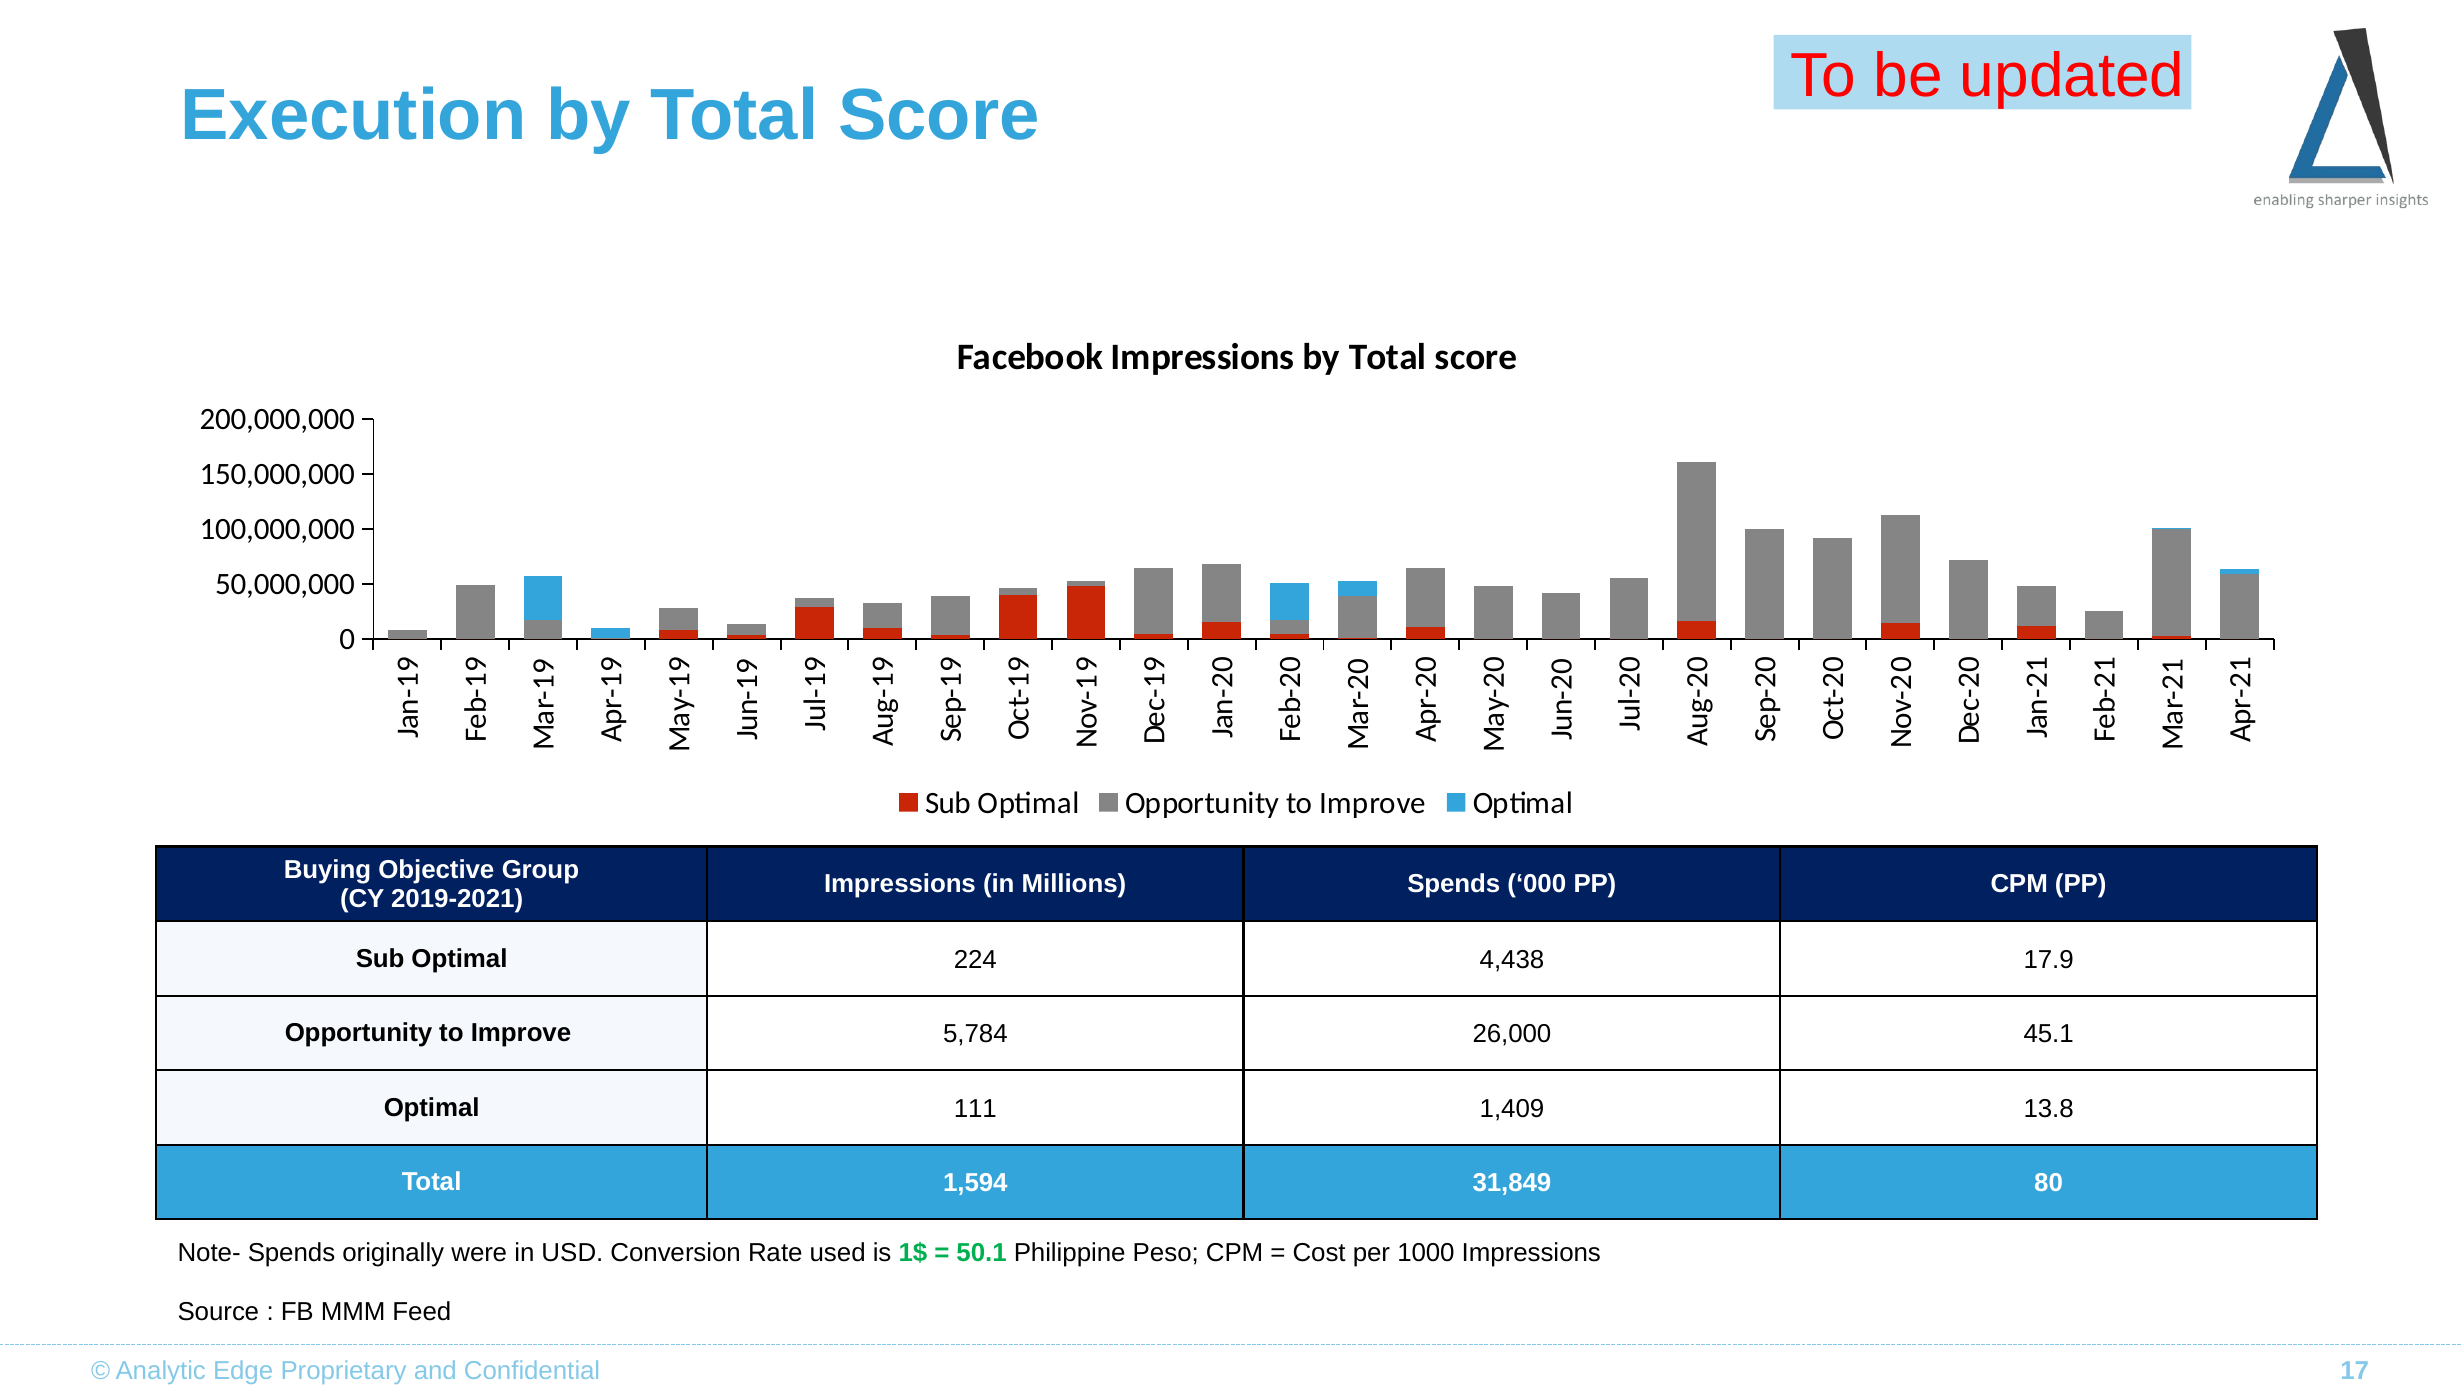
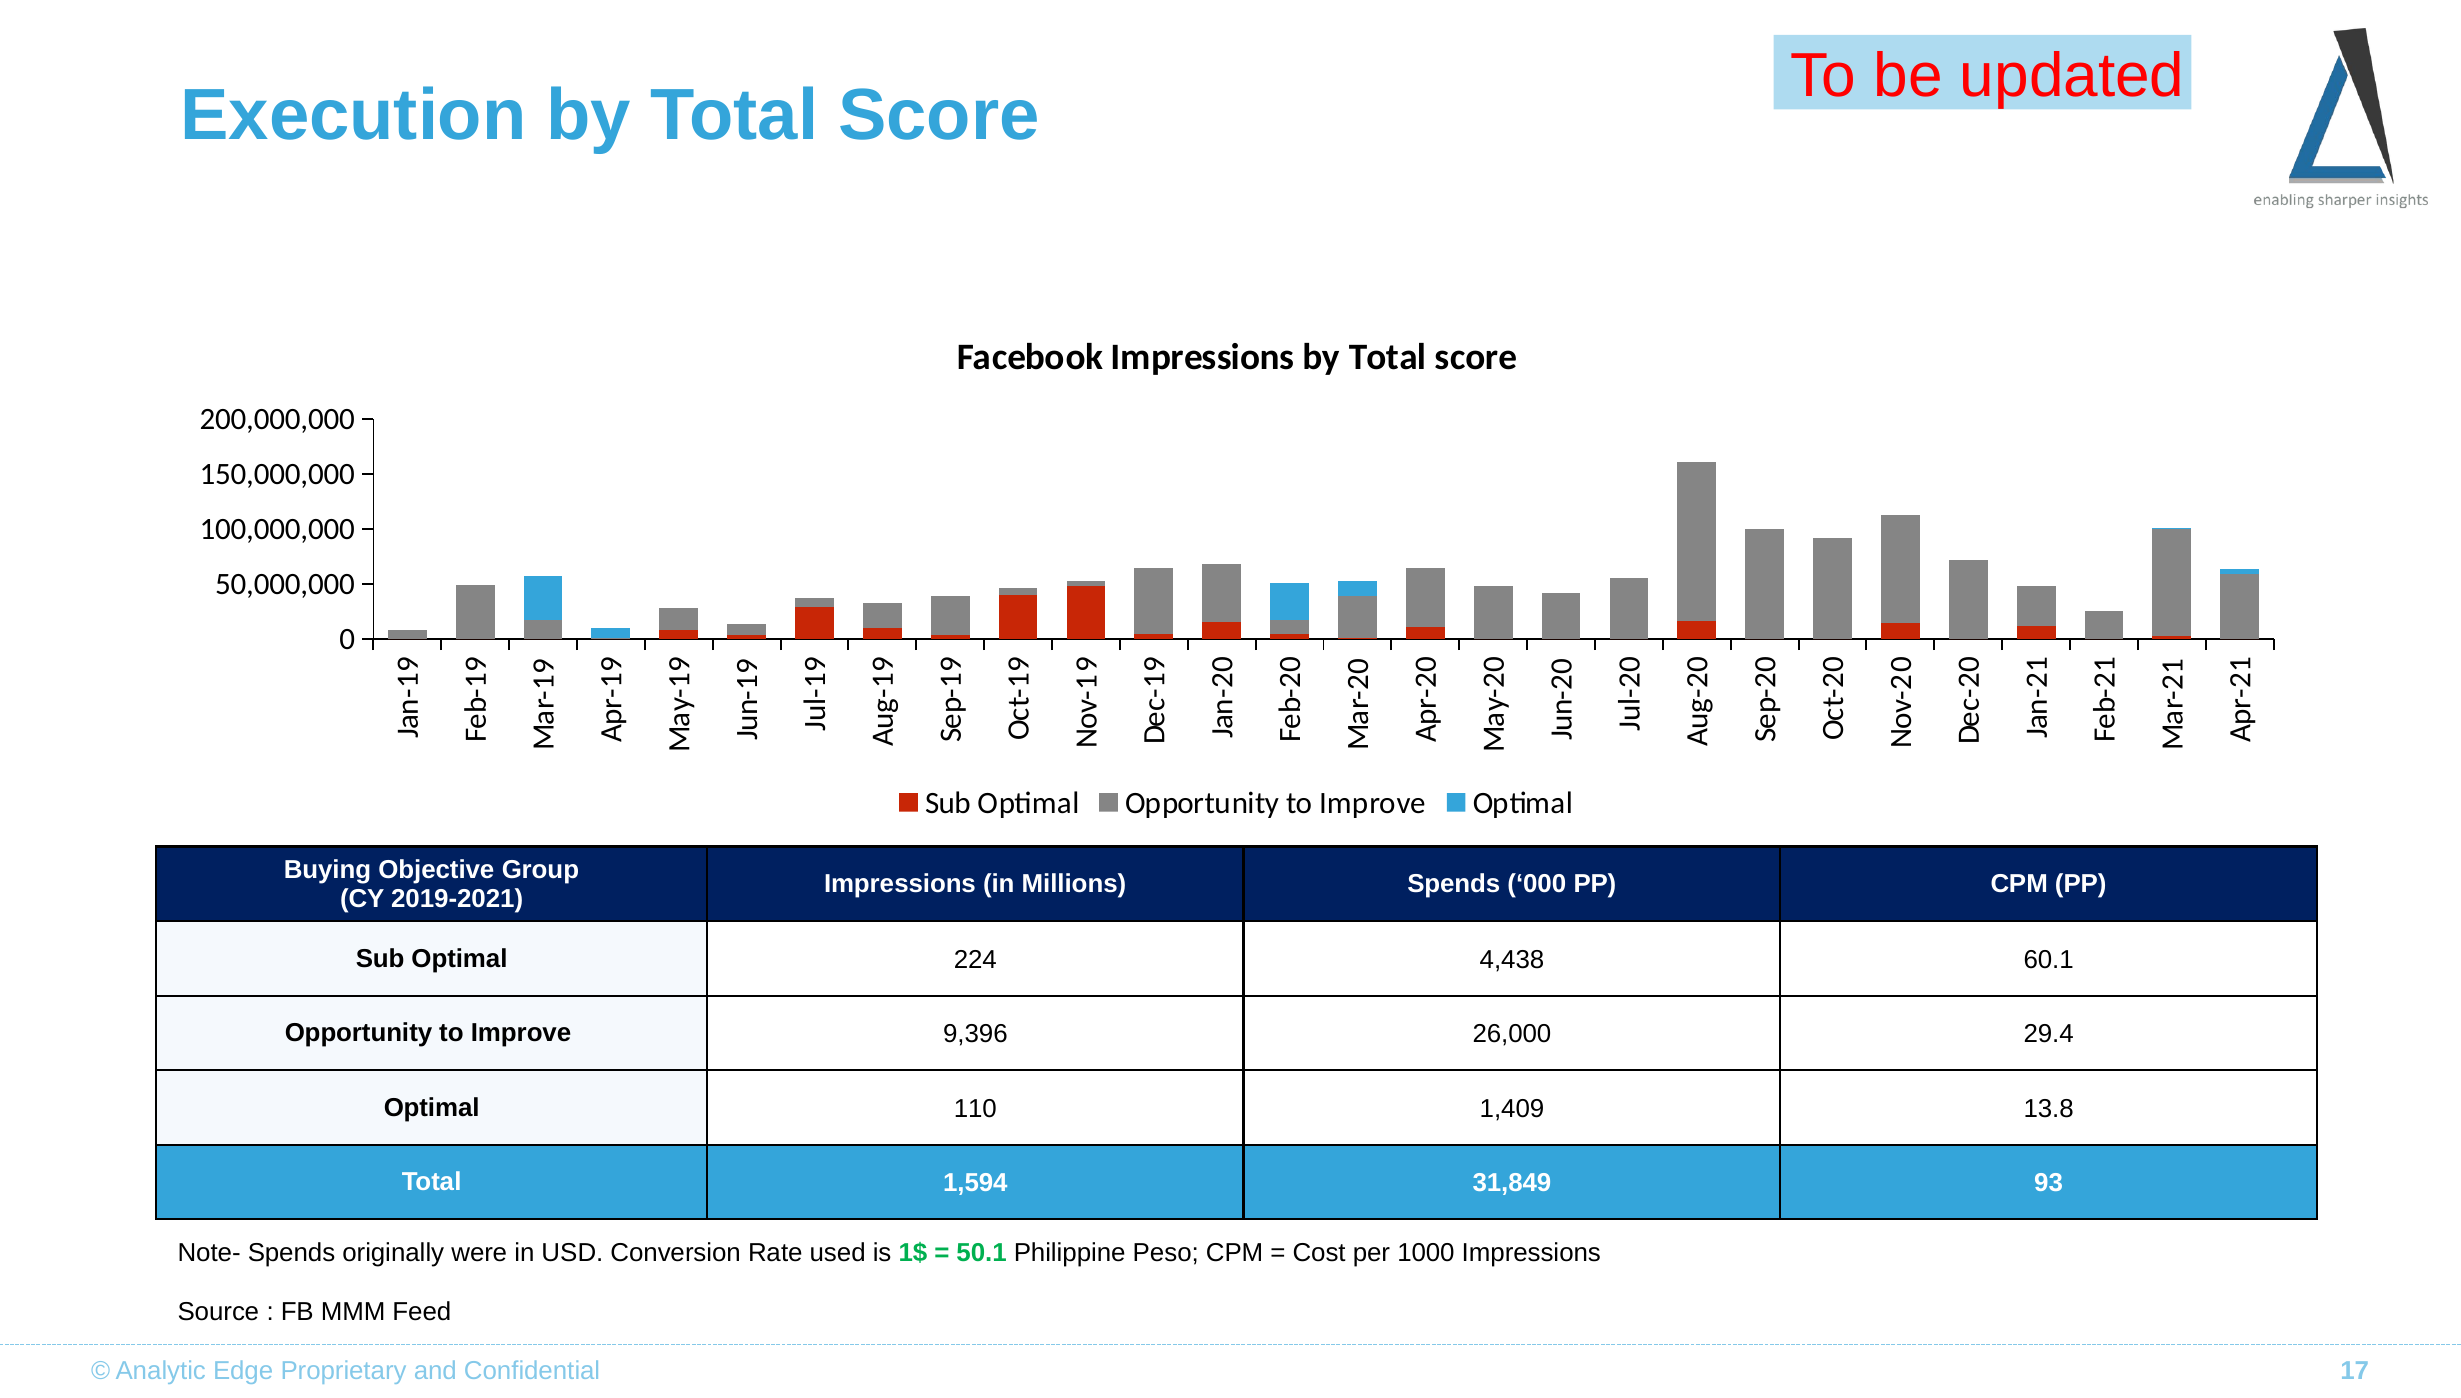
17.9: 17.9 -> 60.1
5,784: 5,784 -> 9,396
45.1: 45.1 -> 29.4
111: 111 -> 110
80: 80 -> 93
